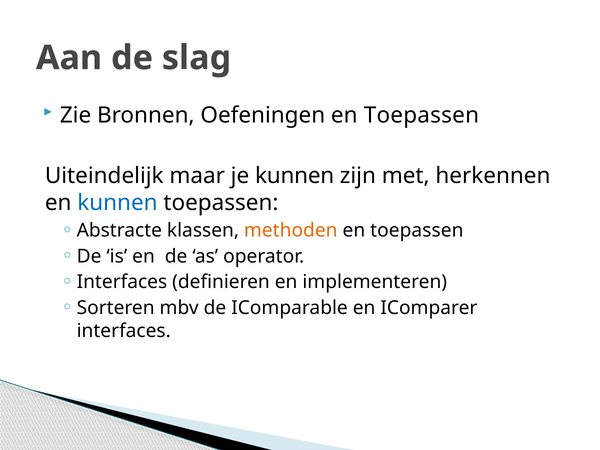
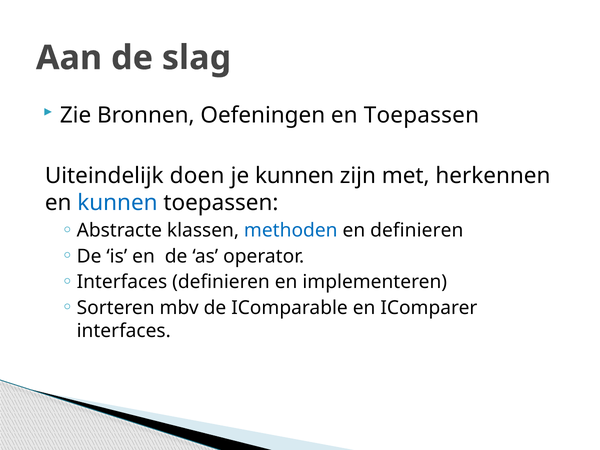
maar: maar -> doen
methoden colour: orange -> blue
toepassen at (417, 230): toepassen -> definieren
